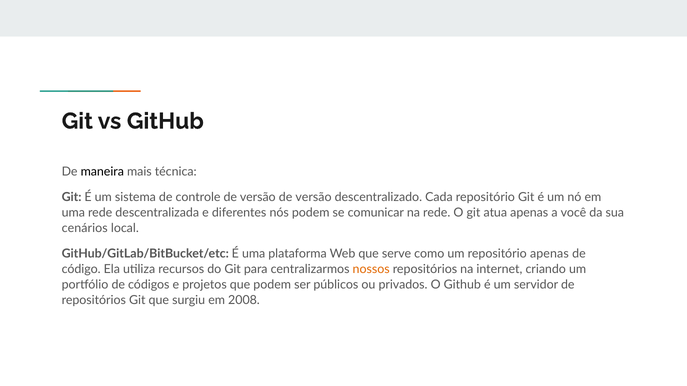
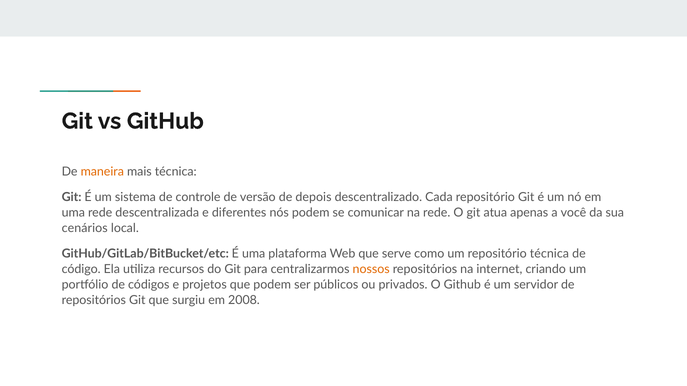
maneira colour: black -> orange
versão de versão: versão -> depois
repositório apenas: apenas -> técnica
